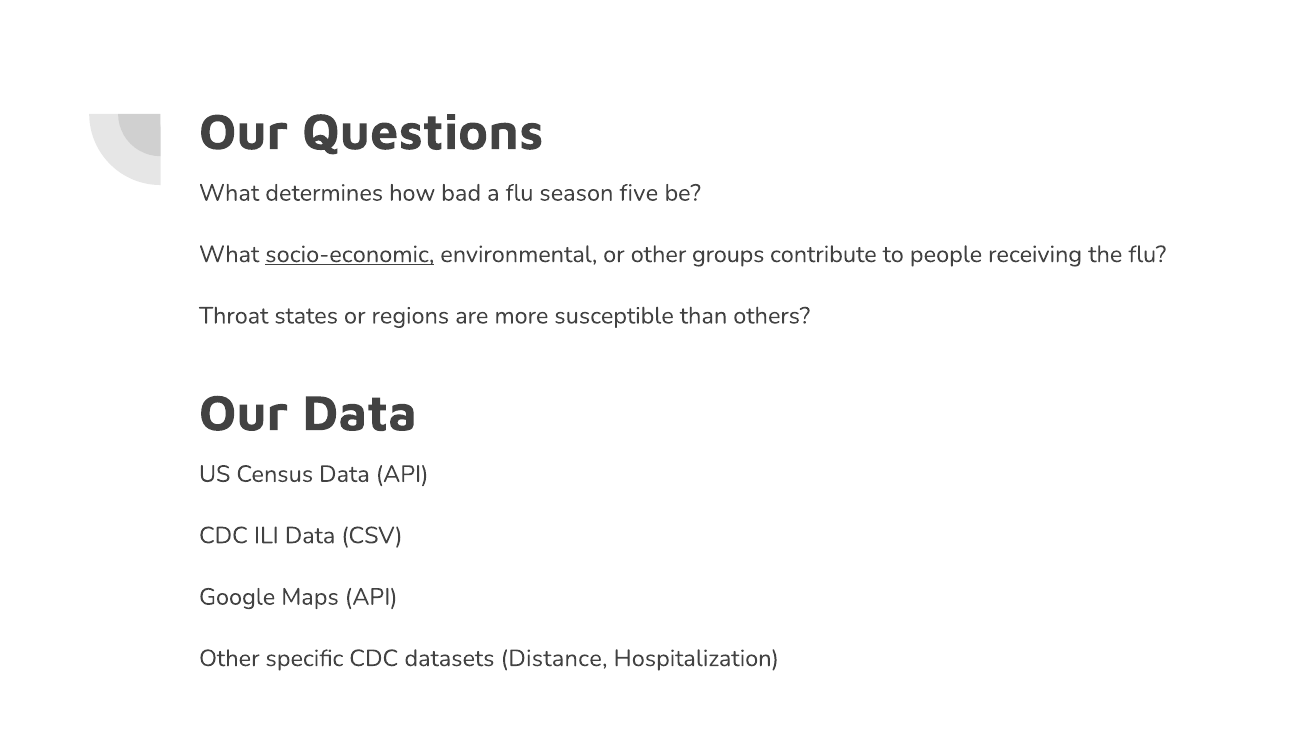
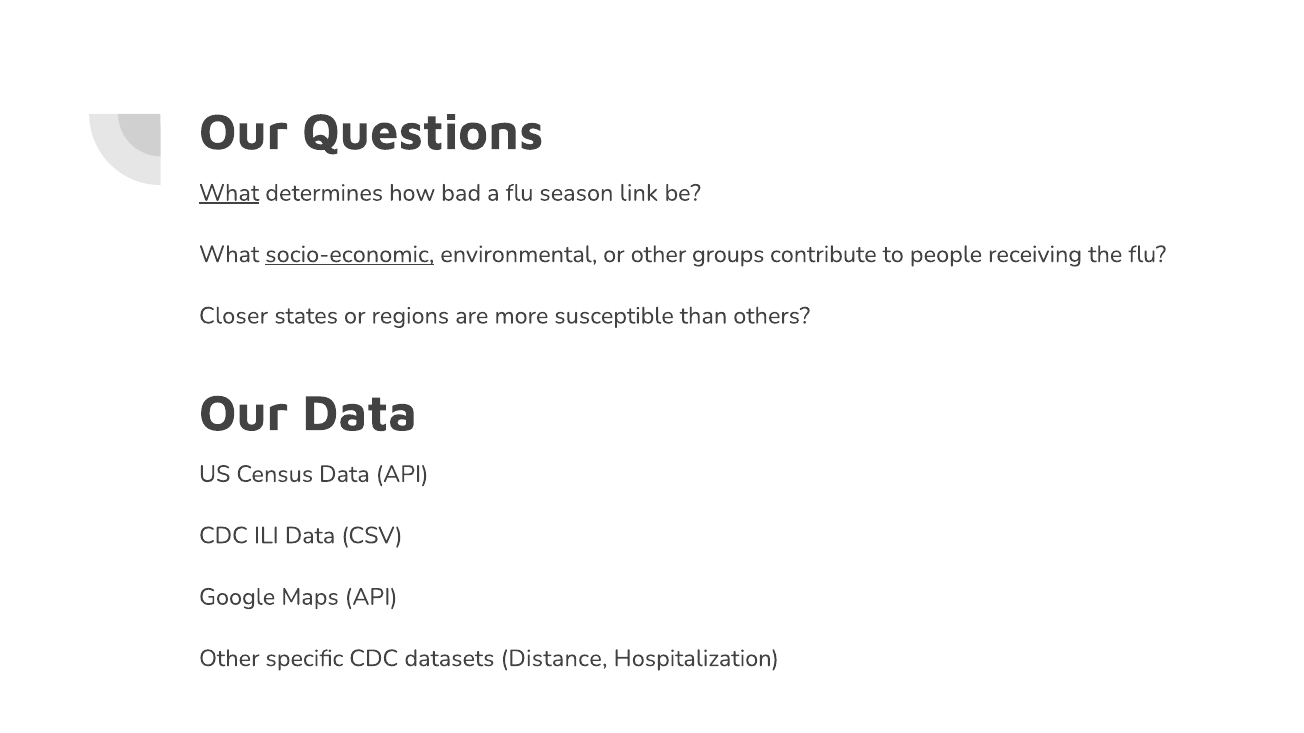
What at (229, 193) underline: none -> present
five: five -> link
Throat: Throat -> Closer
